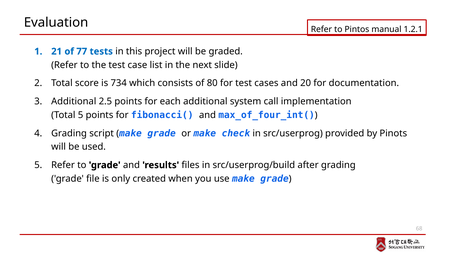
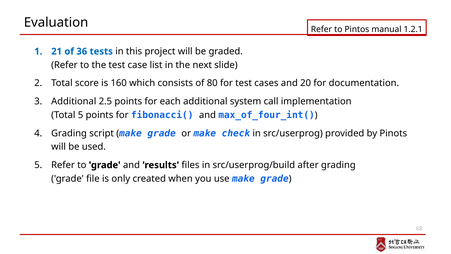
77: 77 -> 36
734: 734 -> 160
